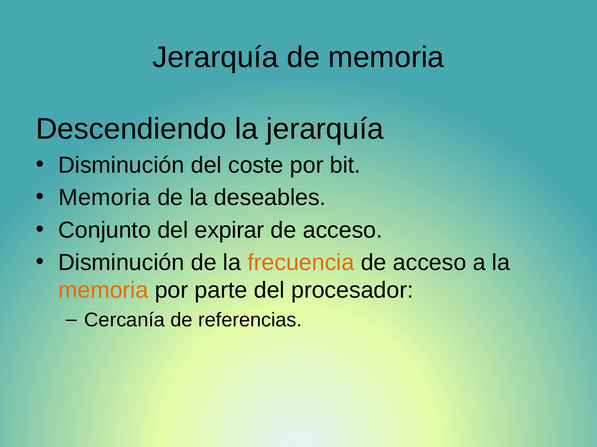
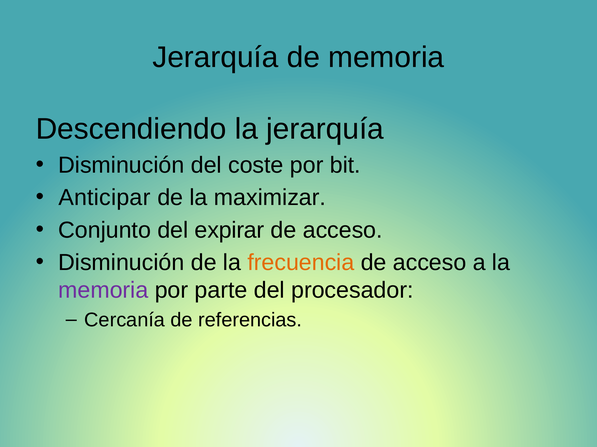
Memoria at (104, 198): Memoria -> Anticipar
deseables: deseables -> maximizar
memoria at (103, 291) colour: orange -> purple
